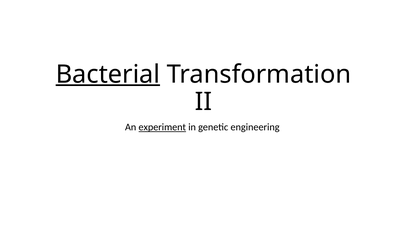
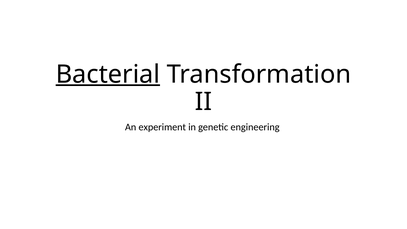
experiment underline: present -> none
